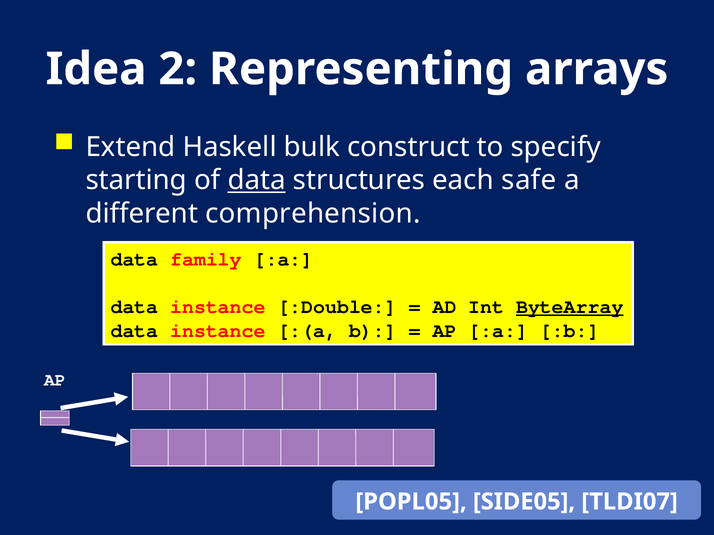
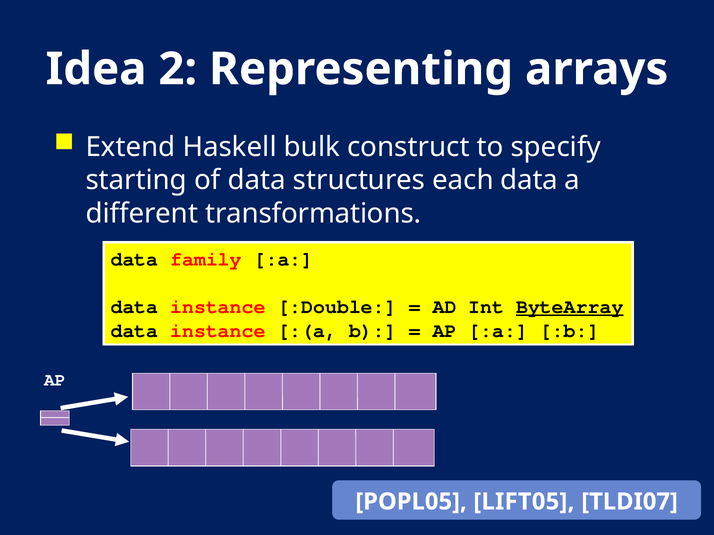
data at (257, 180) underline: present -> none
each safe: safe -> data
comprehension: comprehension -> transformations
SIDE05: SIDE05 -> LIFT05
